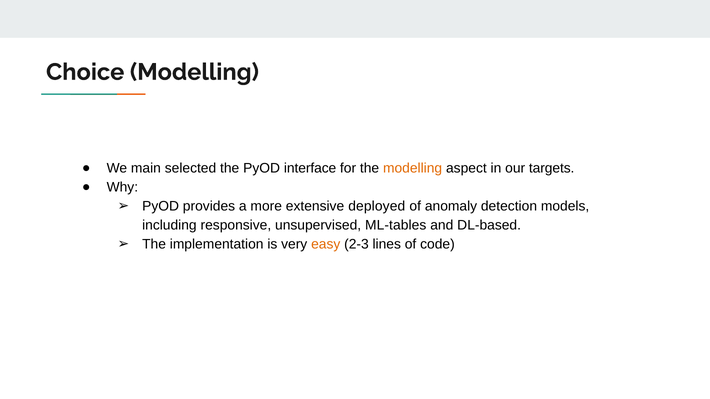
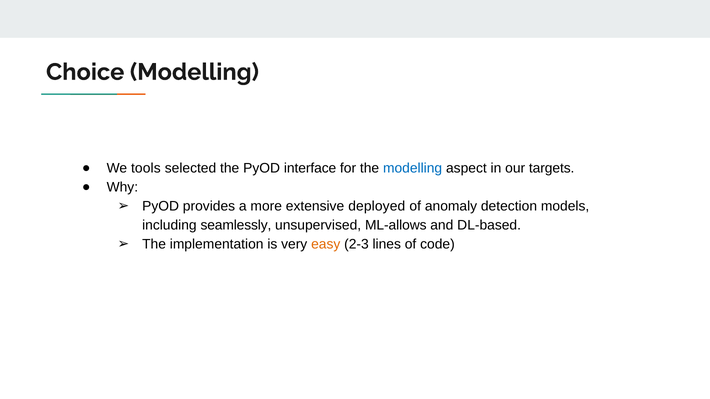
main: main -> tools
modelling at (413, 168) colour: orange -> blue
responsive: responsive -> seamlessly
ML-tables: ML-tables -> ML-allows
